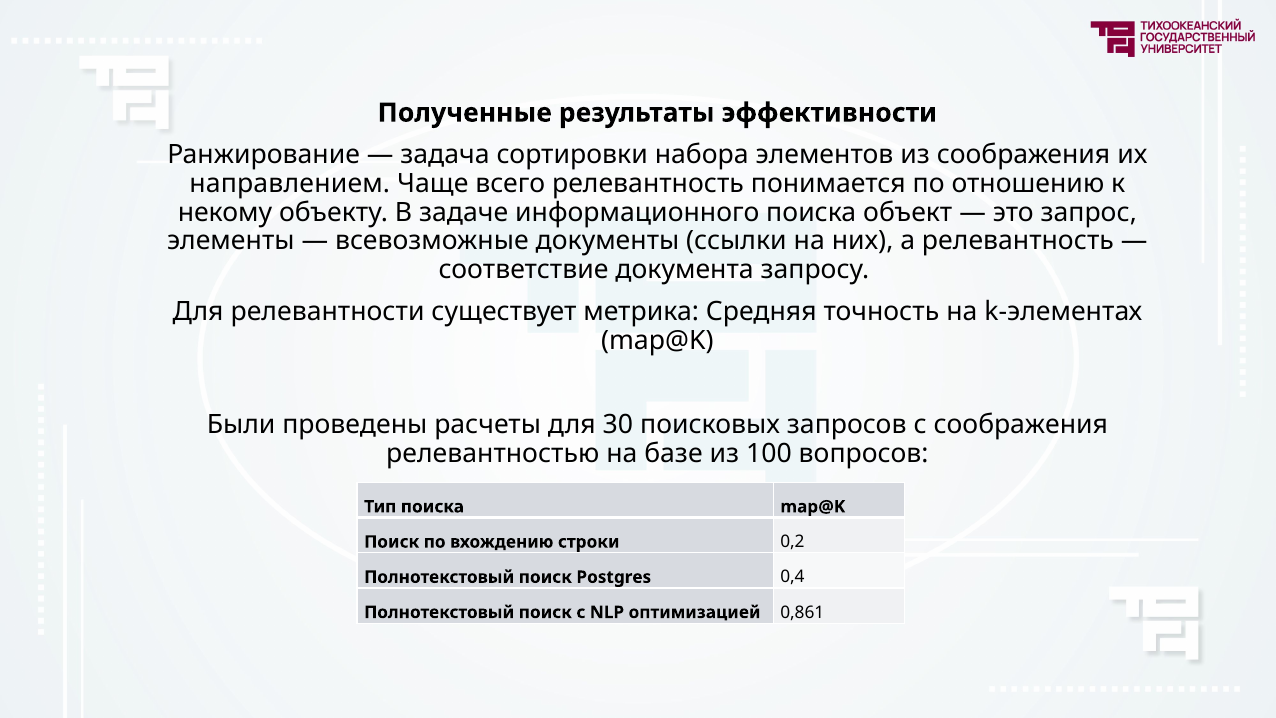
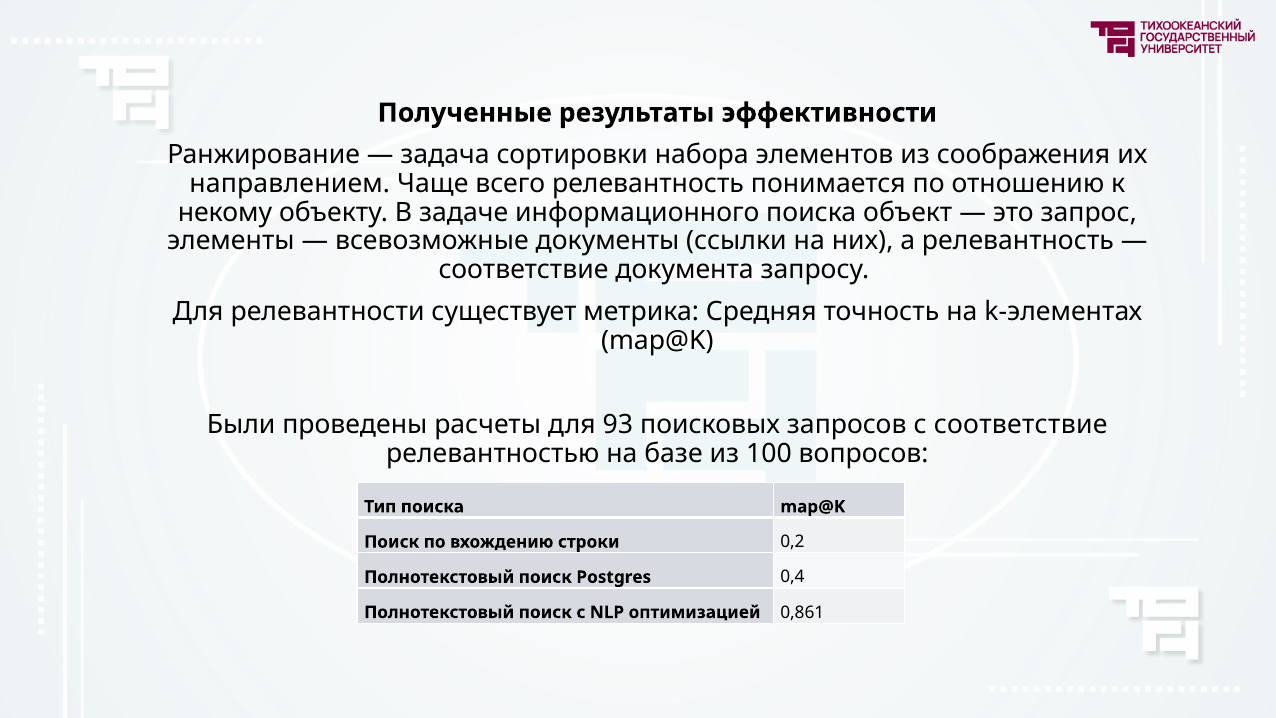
30: 30 -> 93
с соображения: соображения -> соответствие
